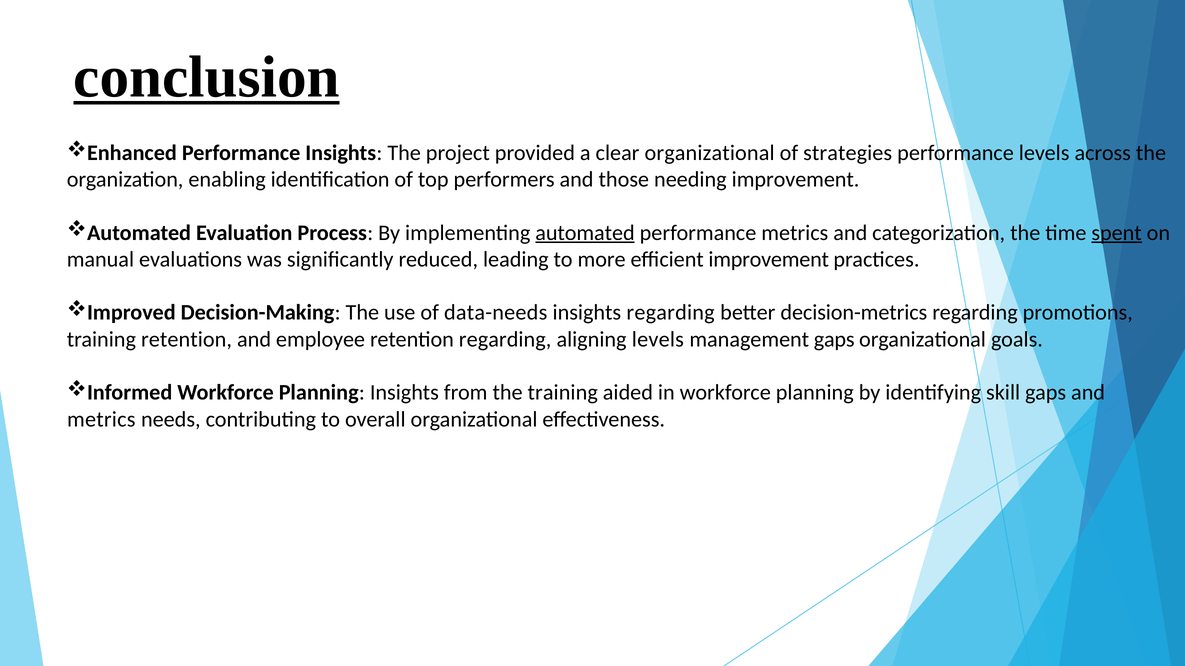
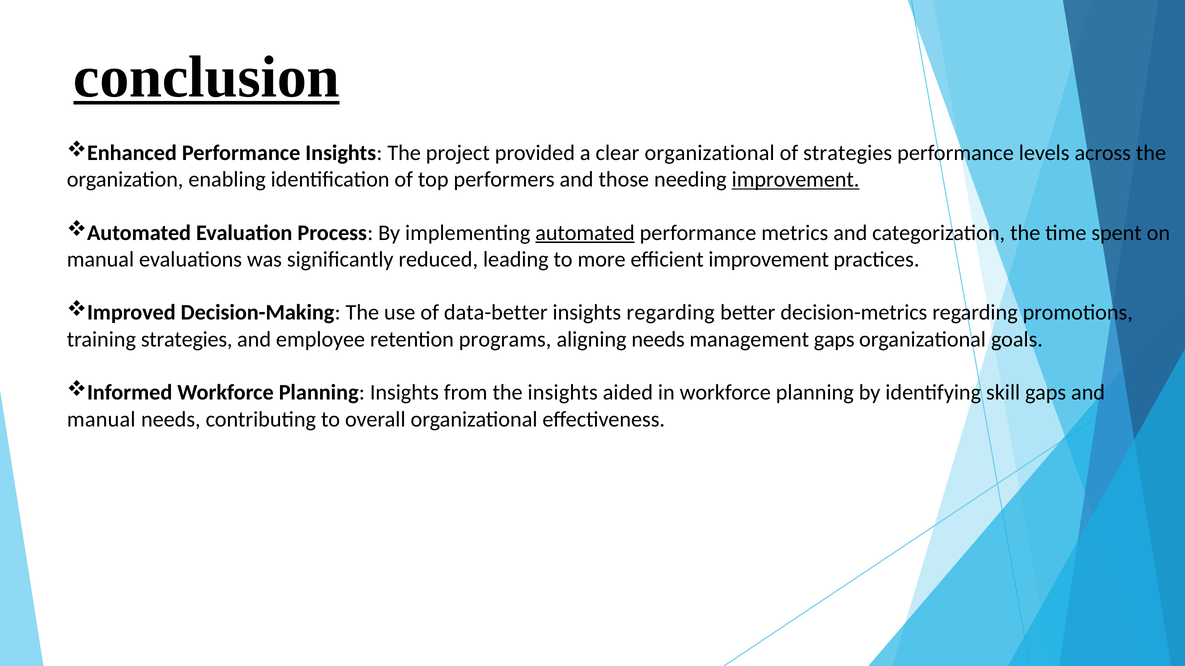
improvement at (796, 180) underline: none -> present
spent underline: present -> none
data-needs: data-needs -> data-better
training retention: retention -> strategies
retention regarding: regarding -> programs
aligning levels: levels -> needs
the training: training -> insights
metrics at (101, 420): metrics -> manual
